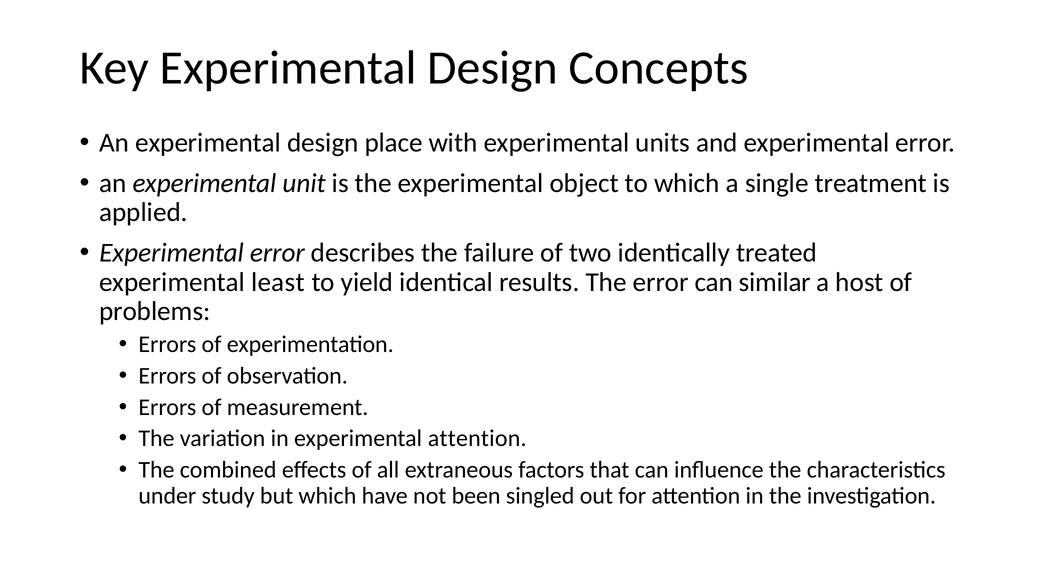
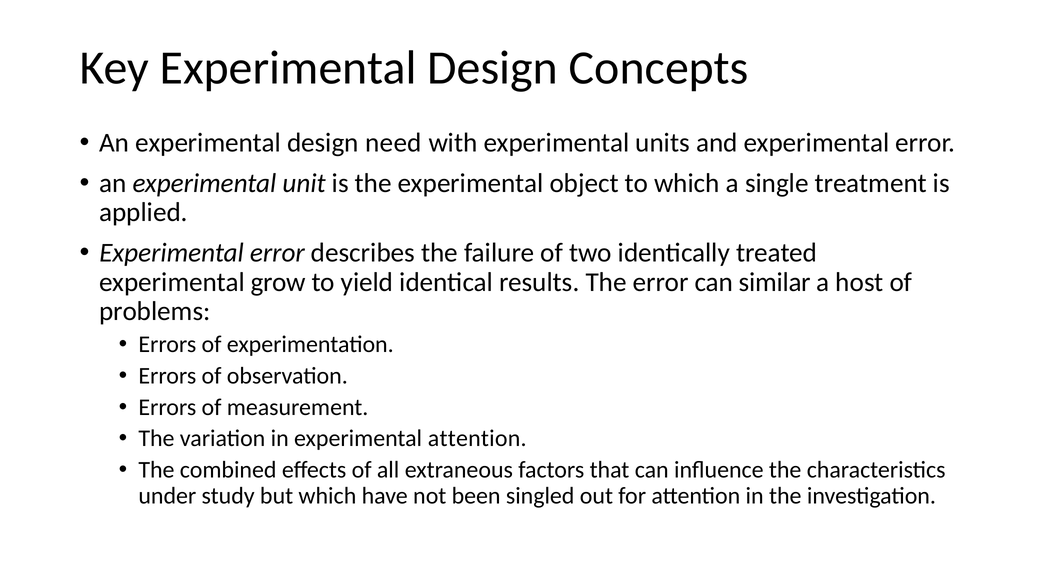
place: place -> need
least: least -> grow
